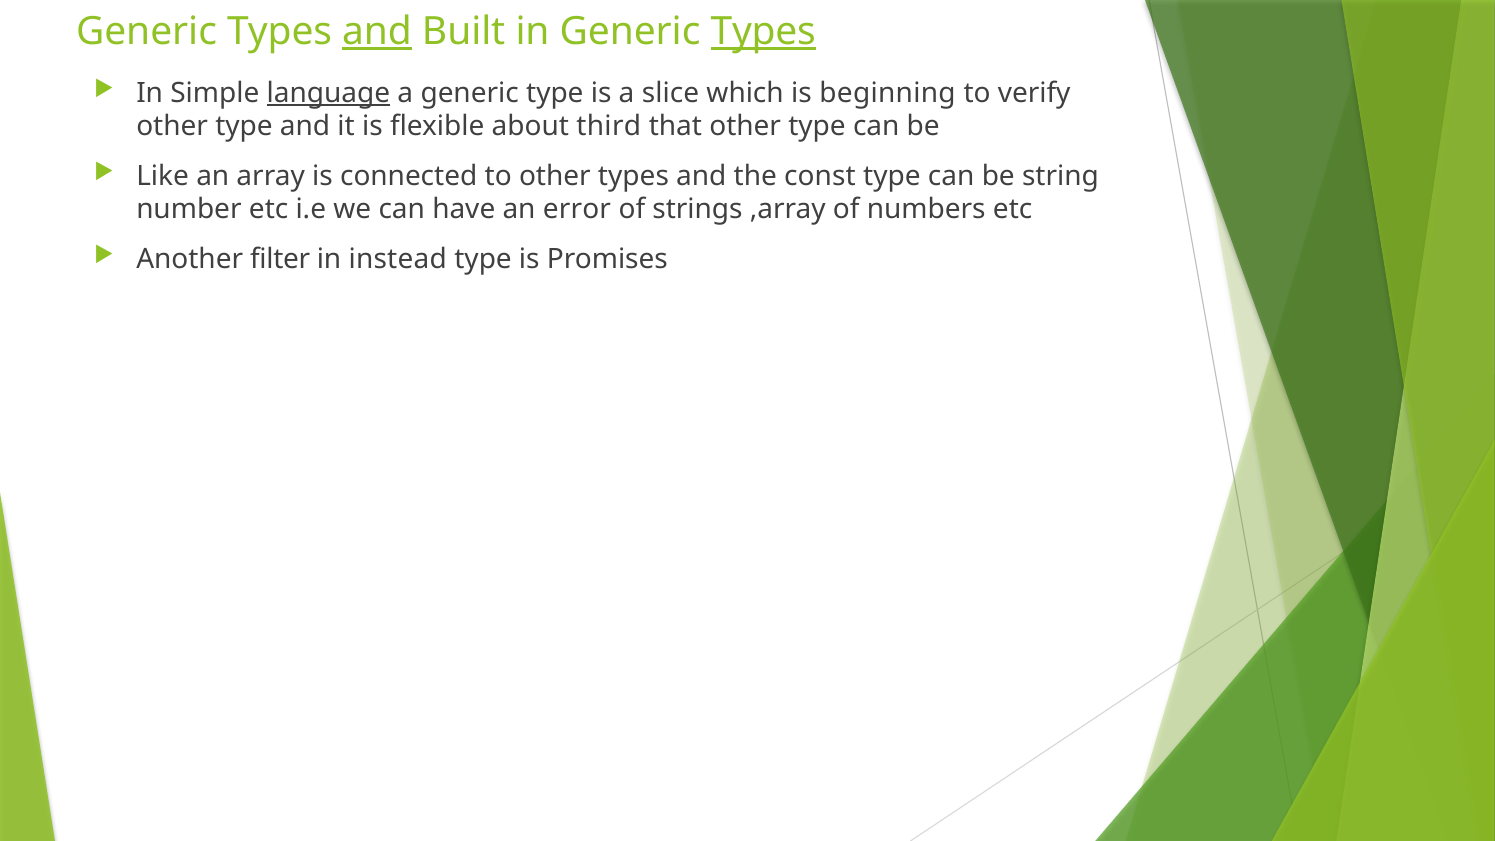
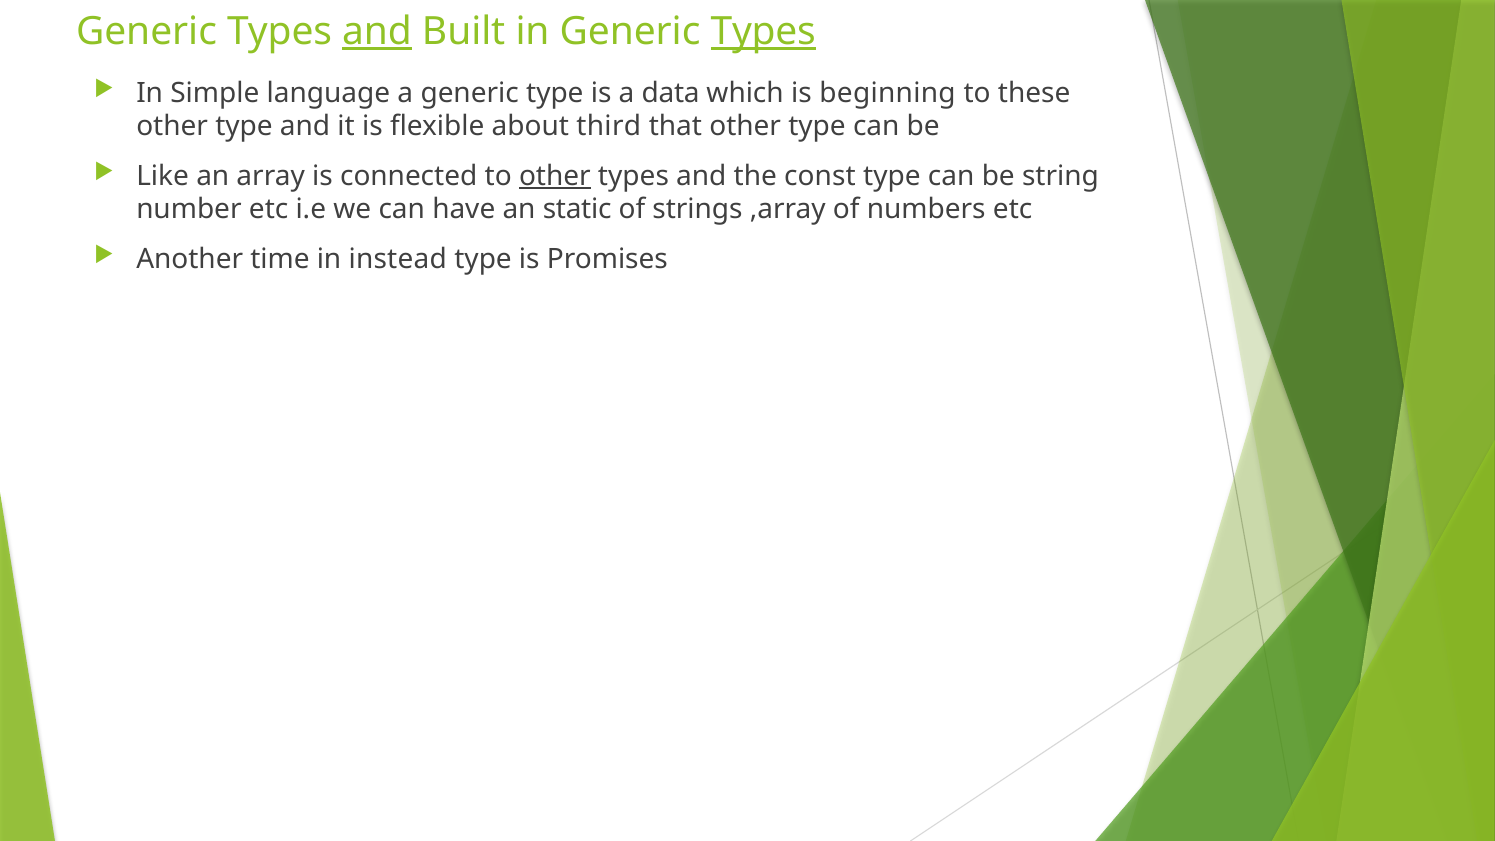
language underline: present -> none
slice: slice -> data
verify: verify -> these
other at (555, 176) underline: none -> present
error: error -> static
filter: filter -> time
